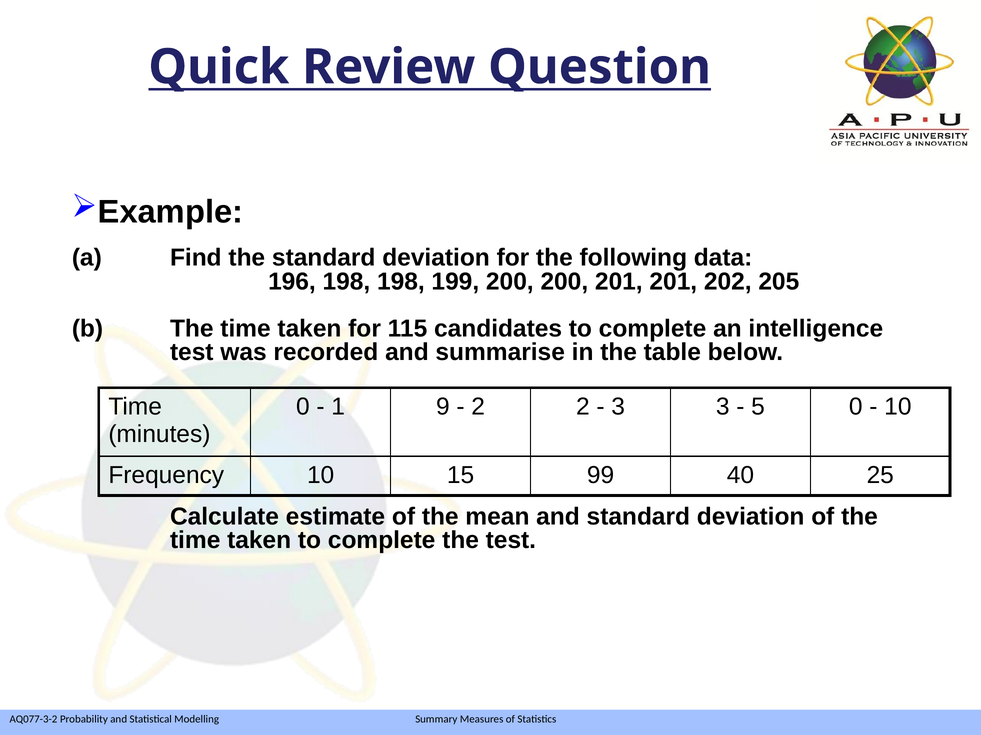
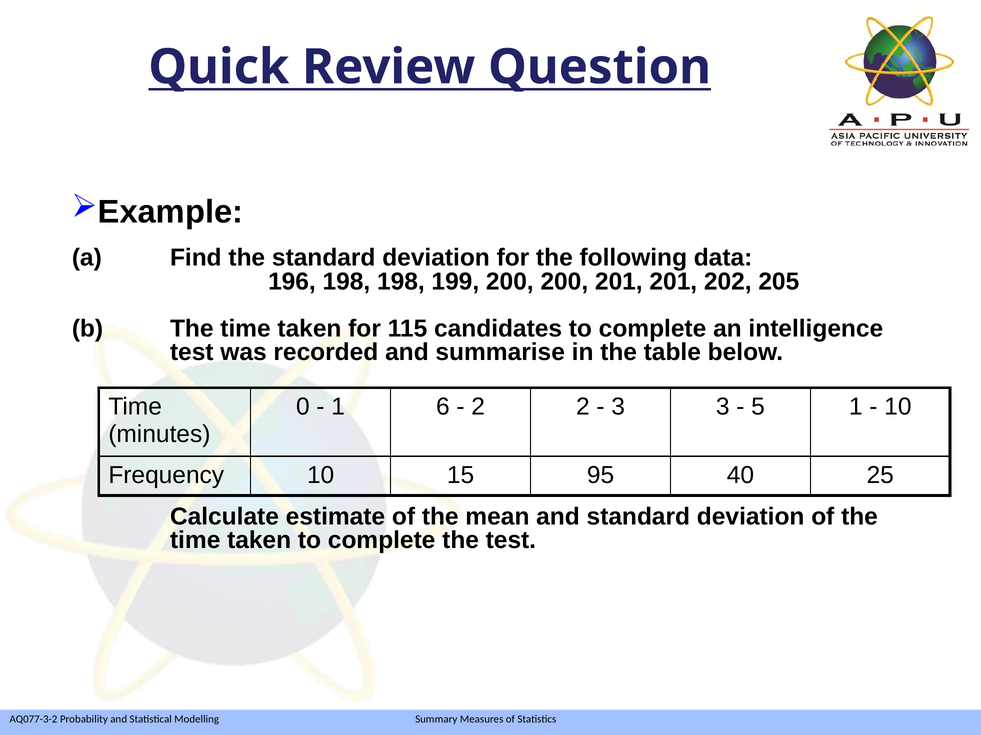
9: 9 -> 6
5 0: 0 -> 1
99: 99 -> 95
